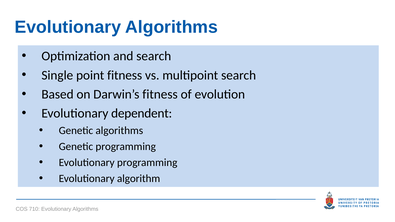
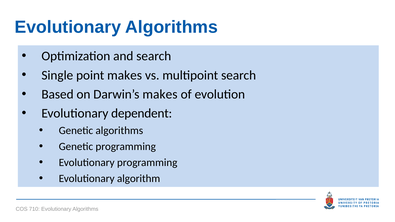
point fitness: fitness -> makes
Darwin’s fitness: fitness -> makes
